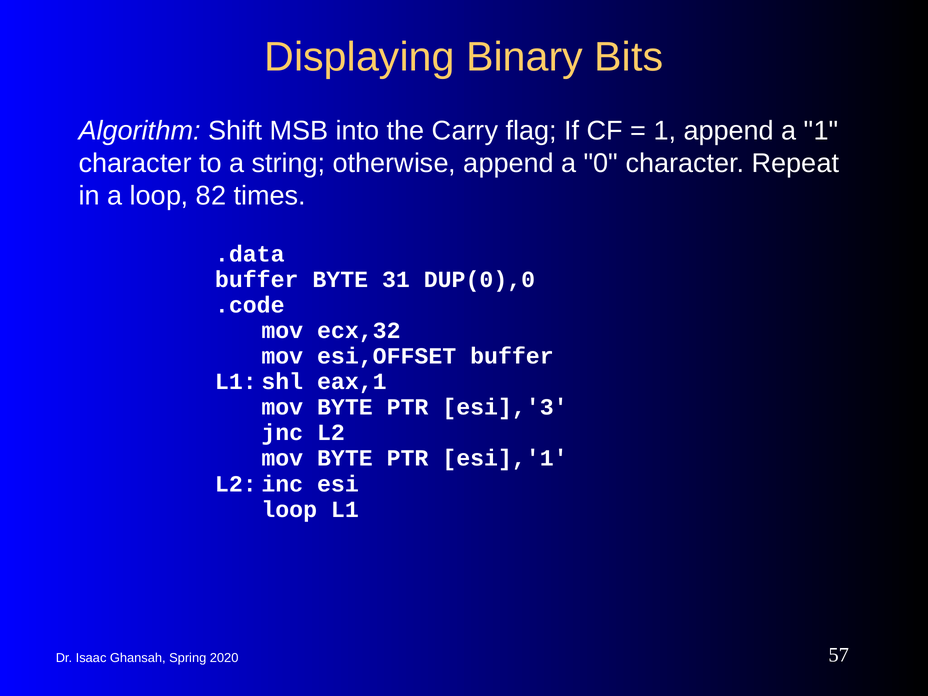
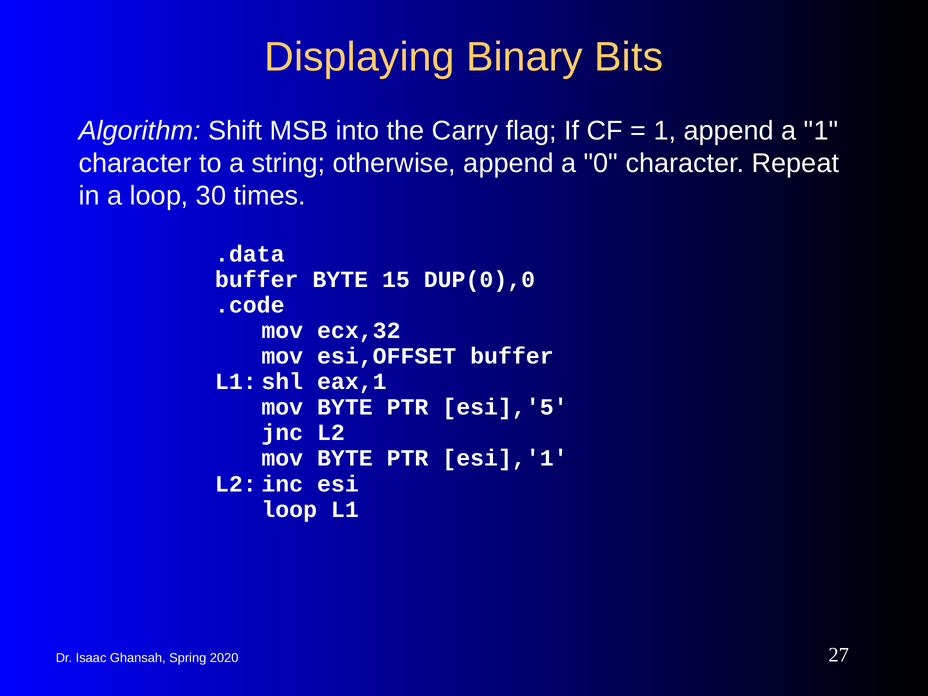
82: 82 -> 30
31: 31 -> 15
esi],'3: esi],'3 -> esi],'5
57: 57 -> 27
